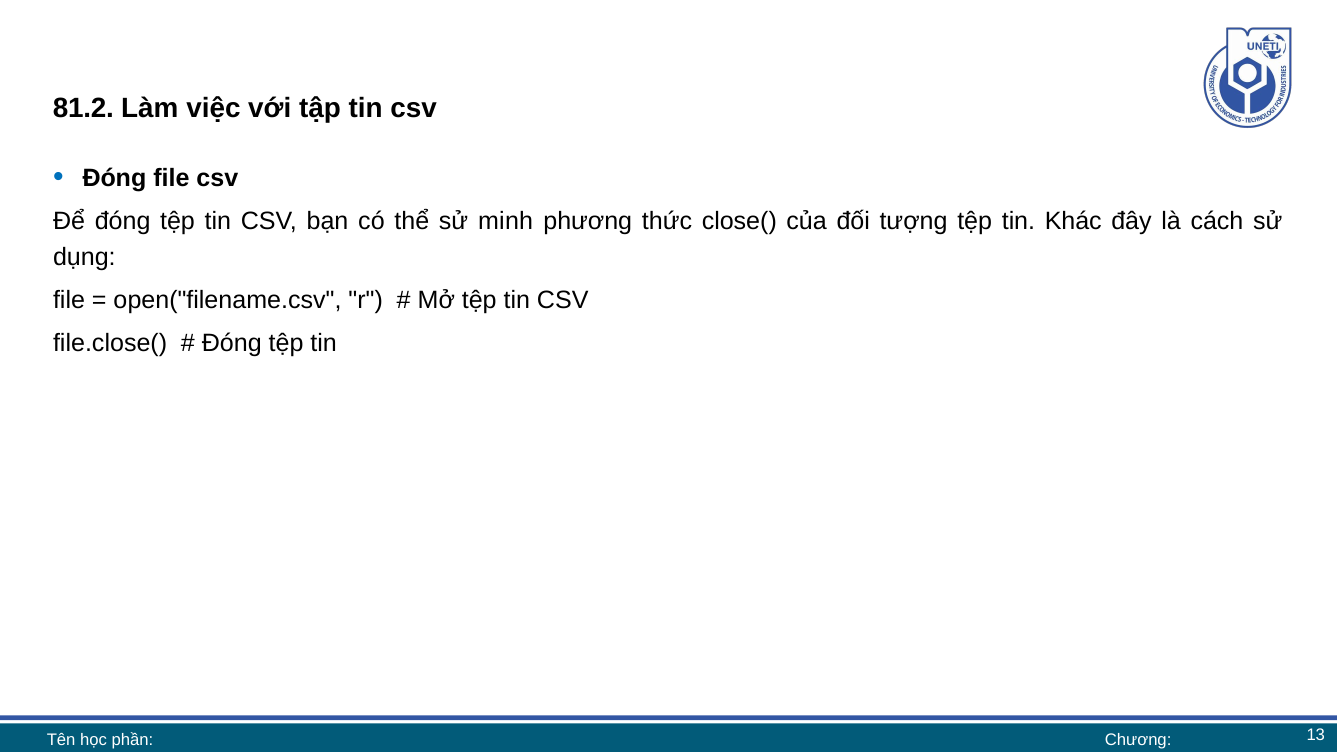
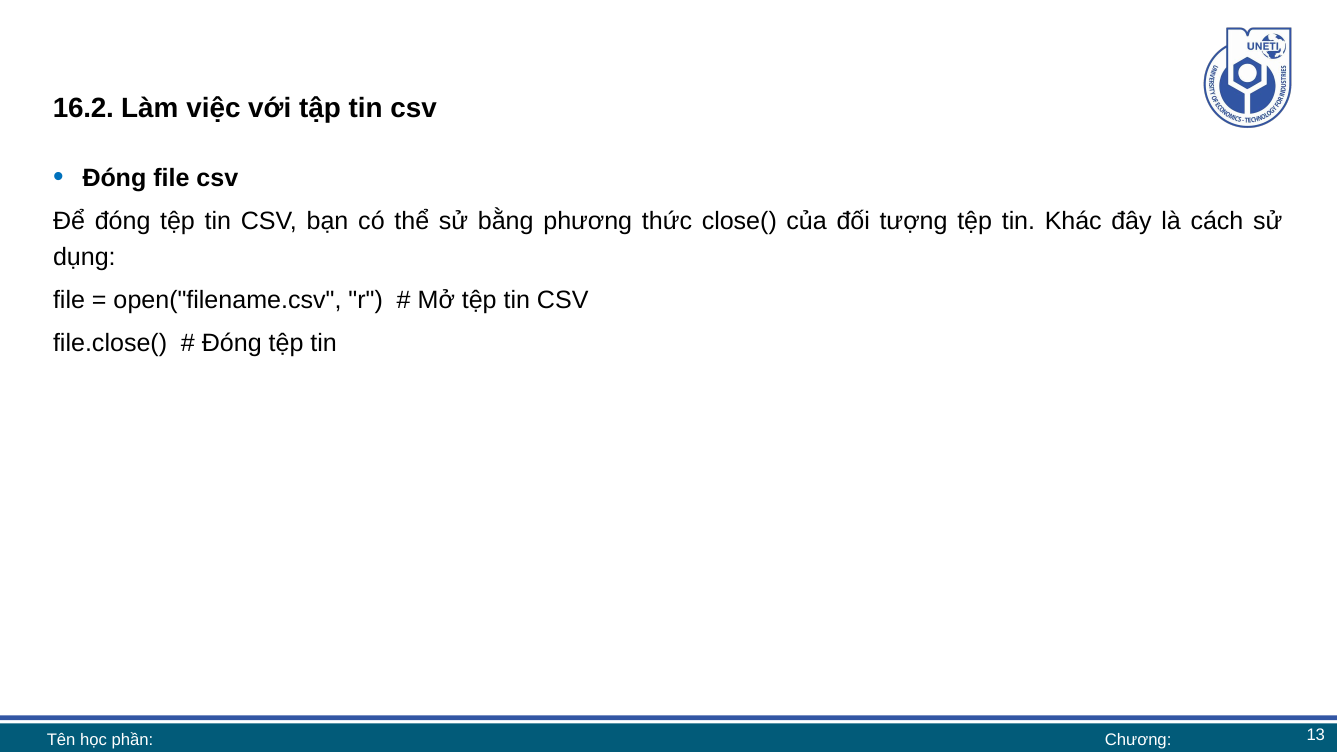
81.2: 81.2 -> 16.2
minh: minh -> bằng
